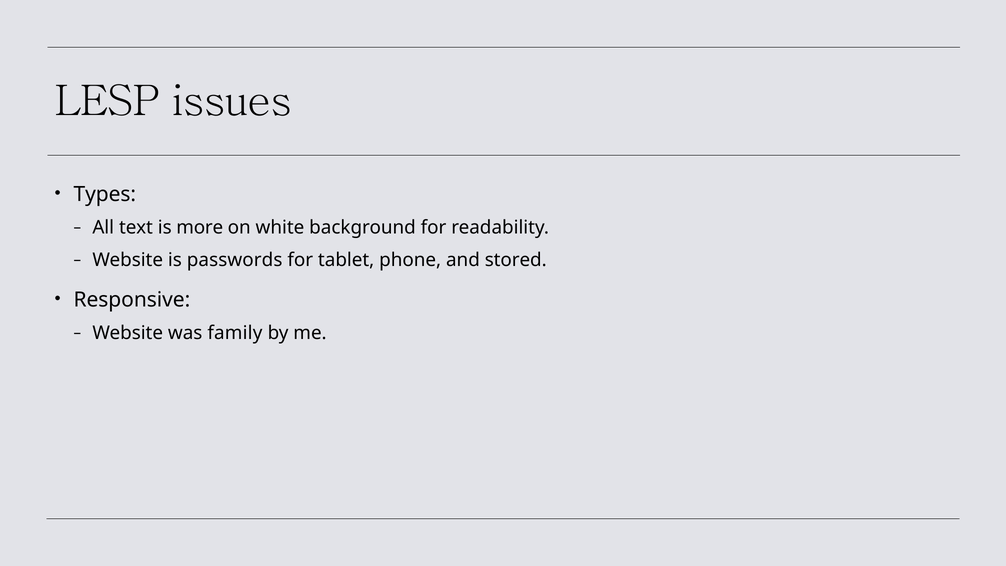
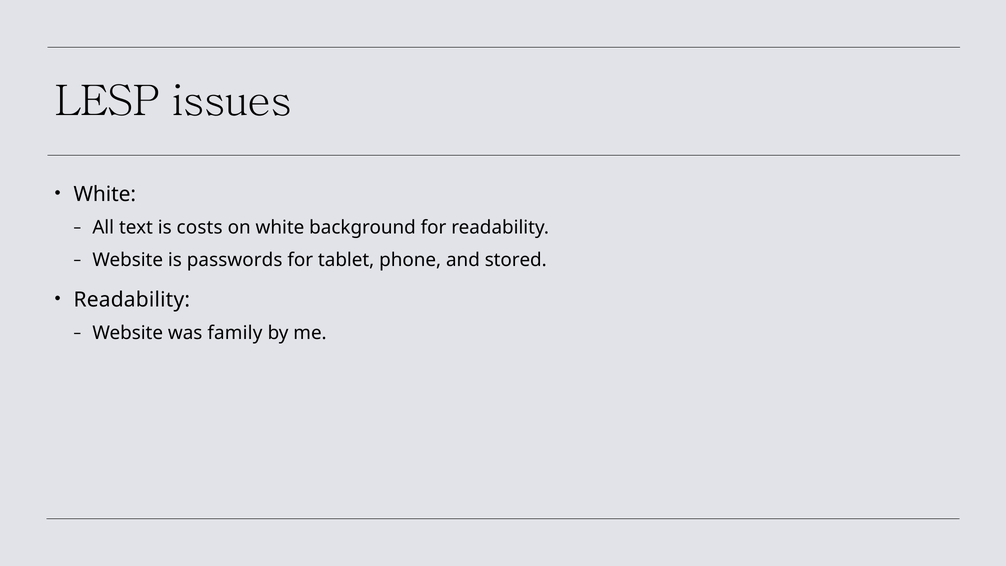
Types at (105, 194): Types -> White
more: more -> costs
Responsive at (132, 300): Responsive -> Readability
